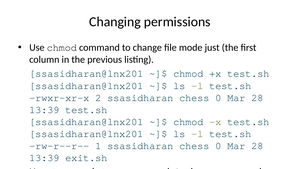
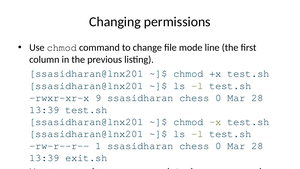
mode just: just -> line
2: 2 -> 9
